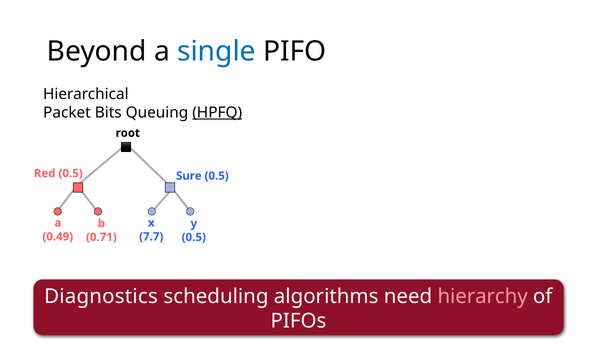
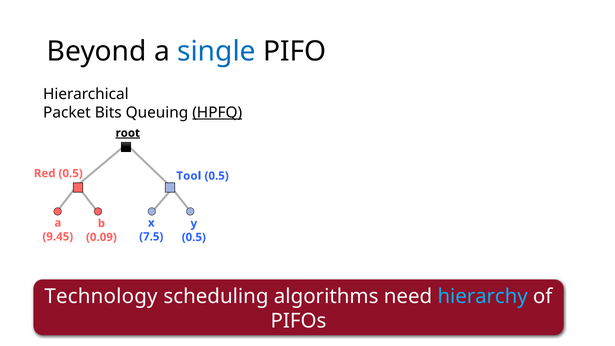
root underline: none -> present
Sure: Sure -> Tool
0.49: 0.49 -> 9.45
7.7: 7.7 -> 7.5
0.71: 0.71 -> 0.09
Diagnostics: Diagnostics -> Technology
hierarchy colour: pink -> light blue
